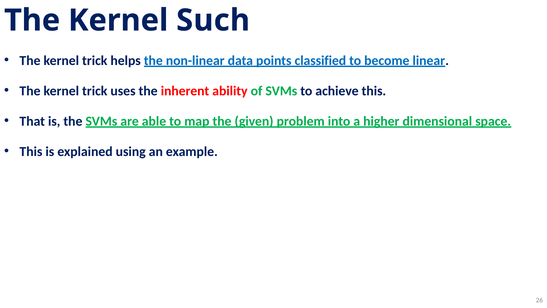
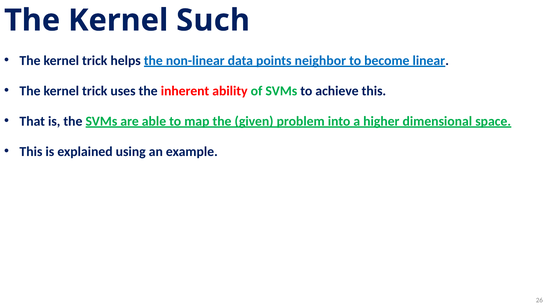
classified: classified -> neighbor
